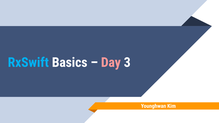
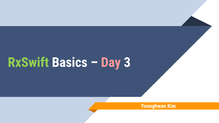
RxSwift colour: light blue -> light green
